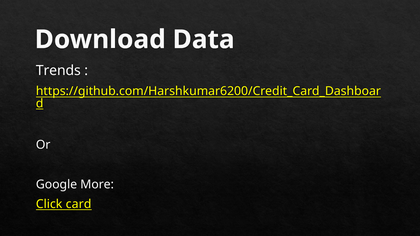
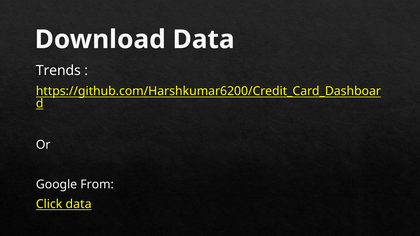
More: More -> From
Click card: card -> data
